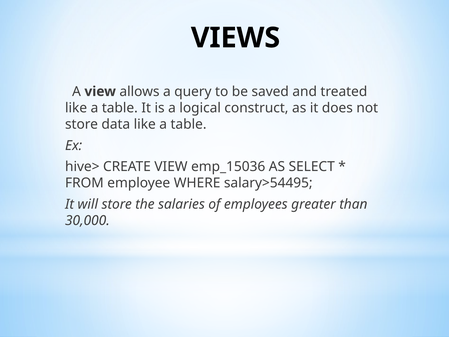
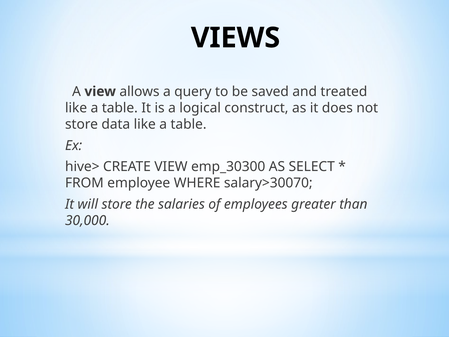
emp_15036: emp_15036 -> emp_30300
salary>54495: salary>54495 -> salary>30070
